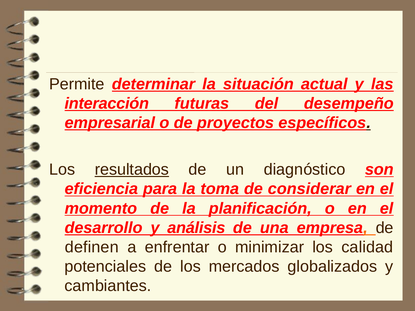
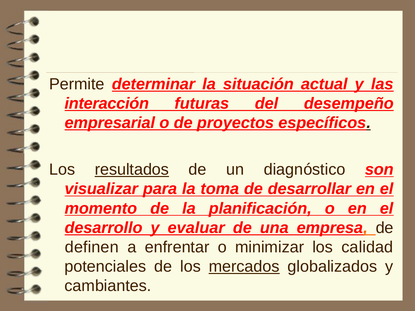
eficiencia: eficiencia -> visualizar
considerar: considerar -> desarrollar
análisis: análisis -> evaluar
mercados underline: none -> present
